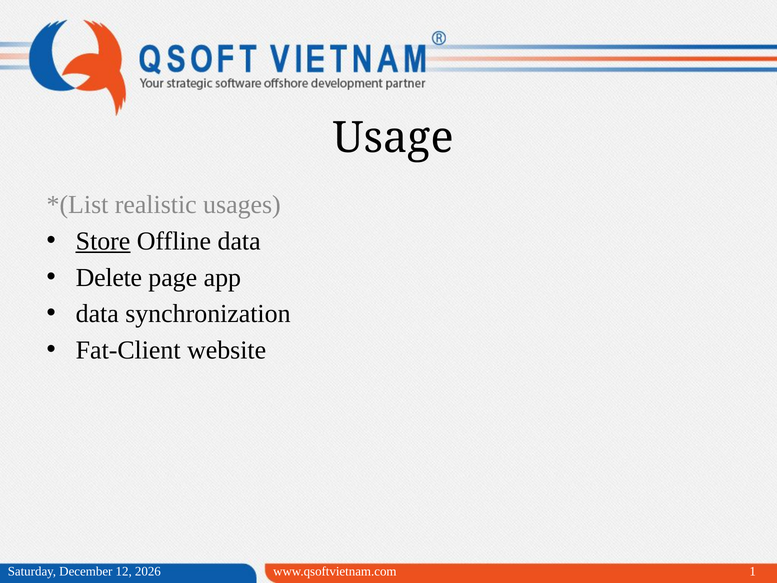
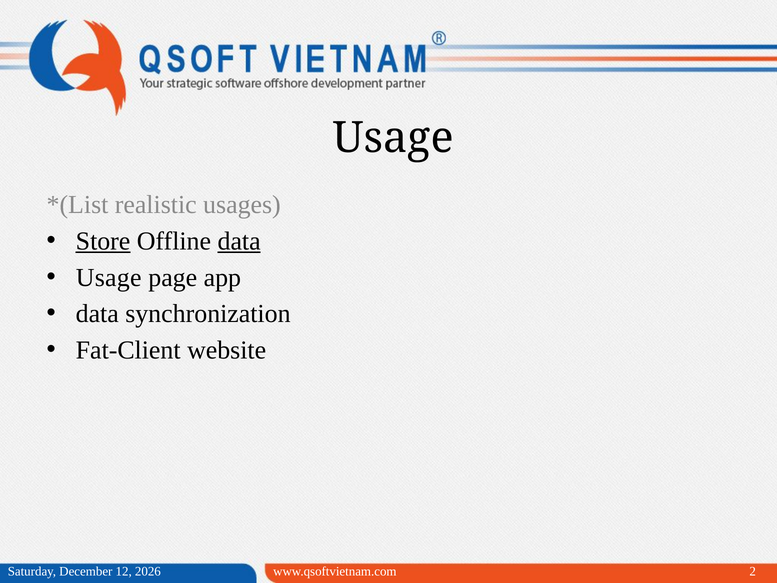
data at (239, 241) underline: none -> present
Delete at (109, 277): Delete -> Usage
1: 1 -> 2
